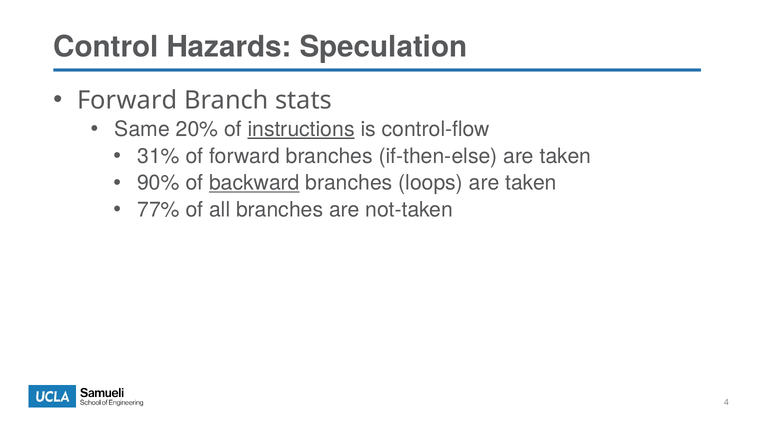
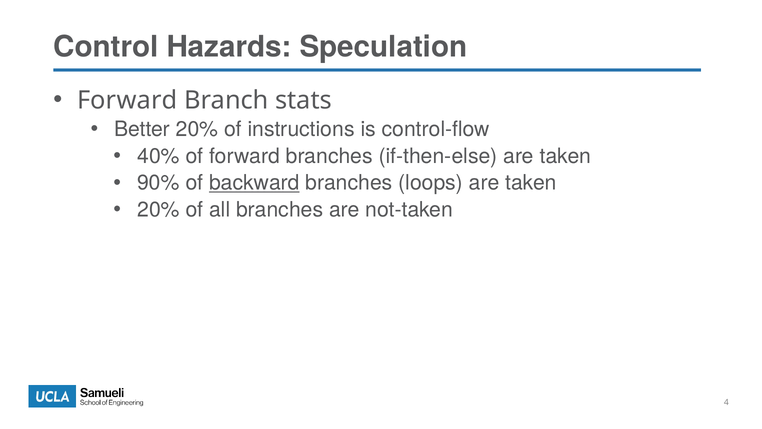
Same: Same -> Better
instructions underline: present -> none
31%: 31% -> 40%
77% at (158, 210): 77% -> 20%
